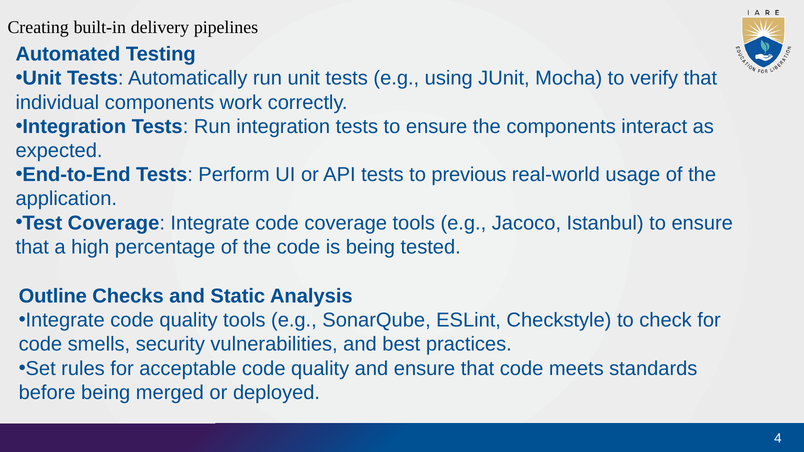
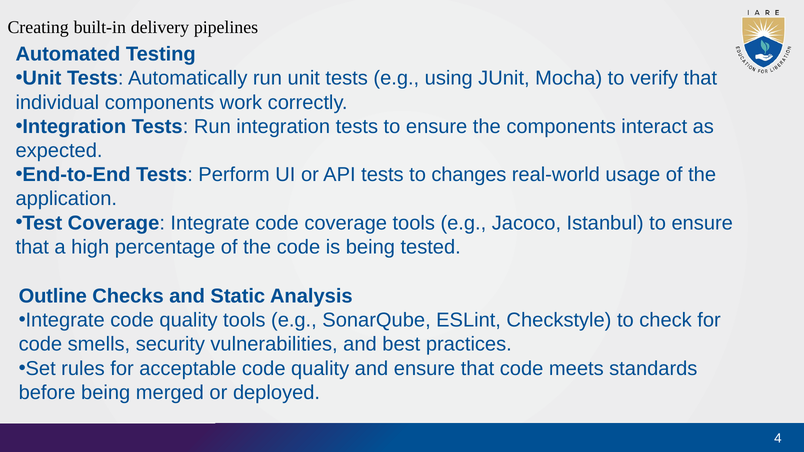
previous: previous -> changes
